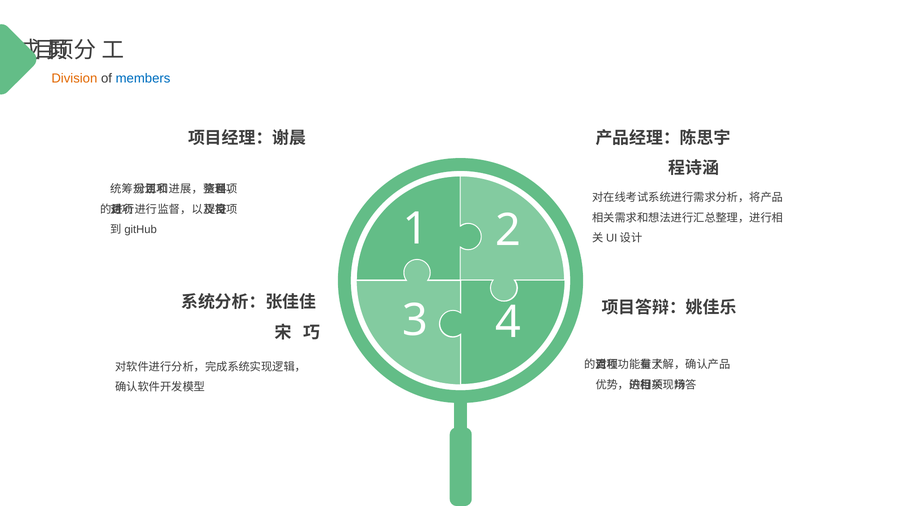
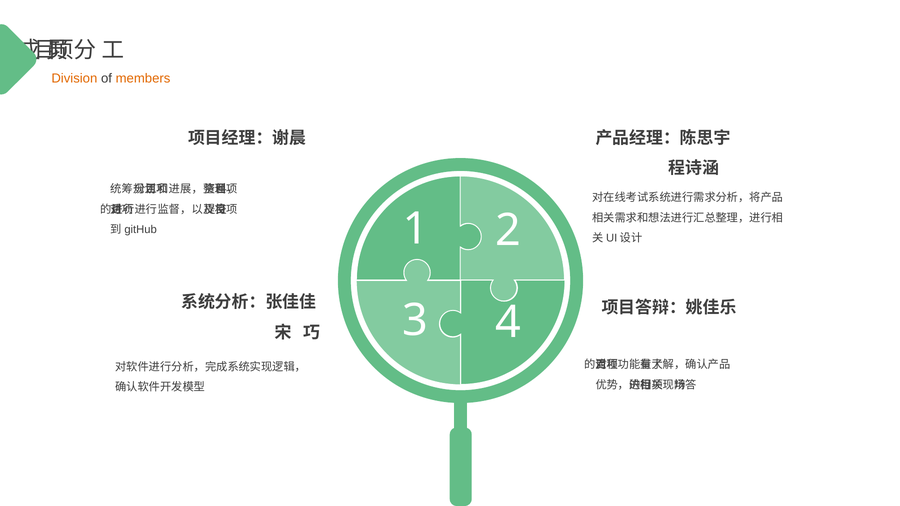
members colour: blue -> orange
